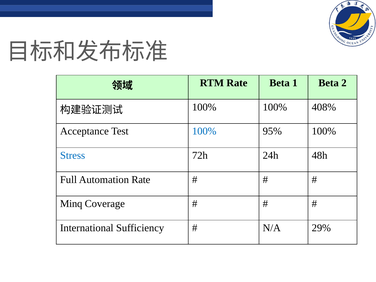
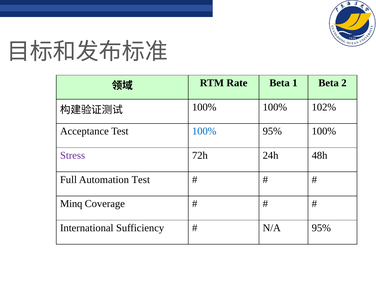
408%: 408% -> 102%
Stress colour: blue -> purple
Automation Rate: Rate -> Test
N/A 29%: 29% -> 95%
